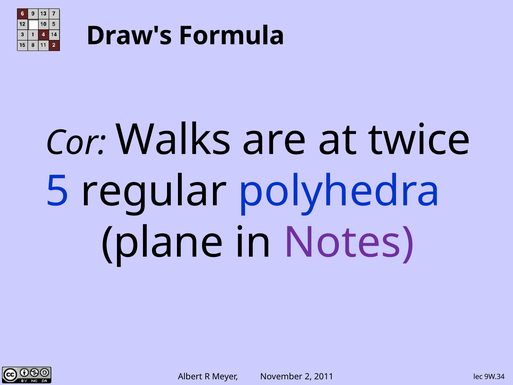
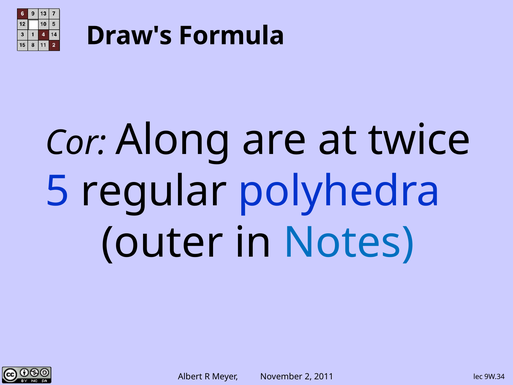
Walks: Walks -> Along
plane: plane -> outer
Notes colour: purple -> blue
